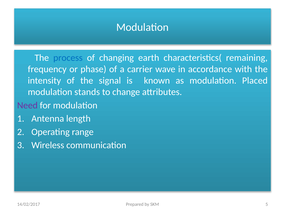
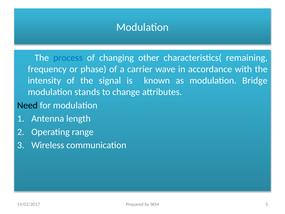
earth: earth -> other
Placed: Placed -> Bridge
Need colour: purple -> black
